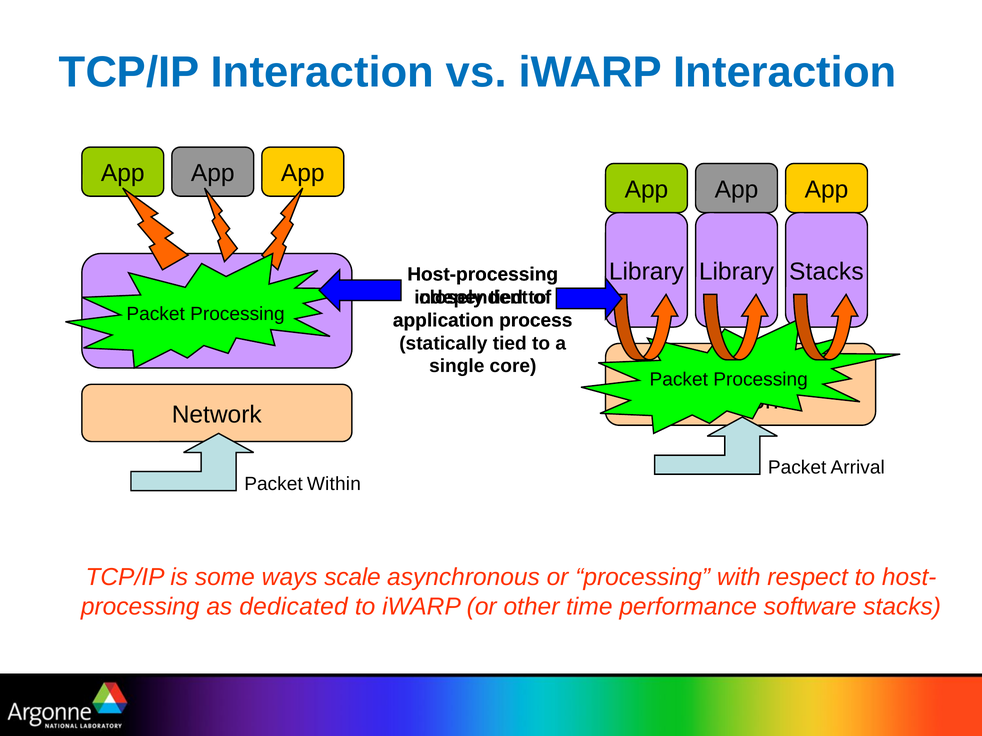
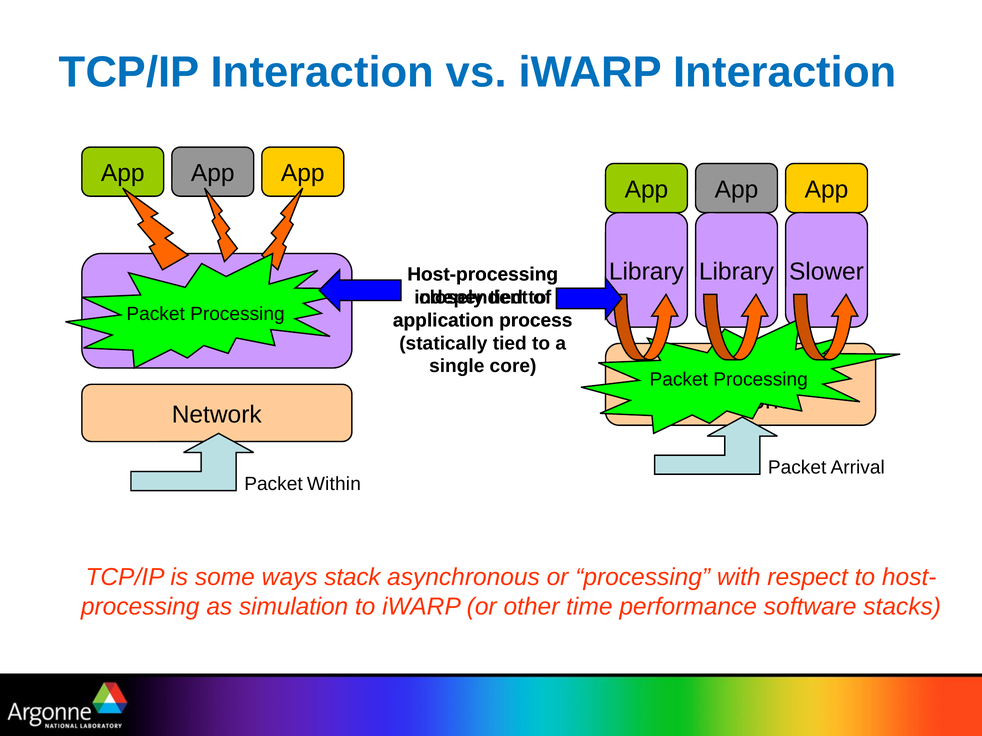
Library Stacks: Stacks -> Slower
ways scale: scale -> stack
dedicated: dedicated -> simulation
